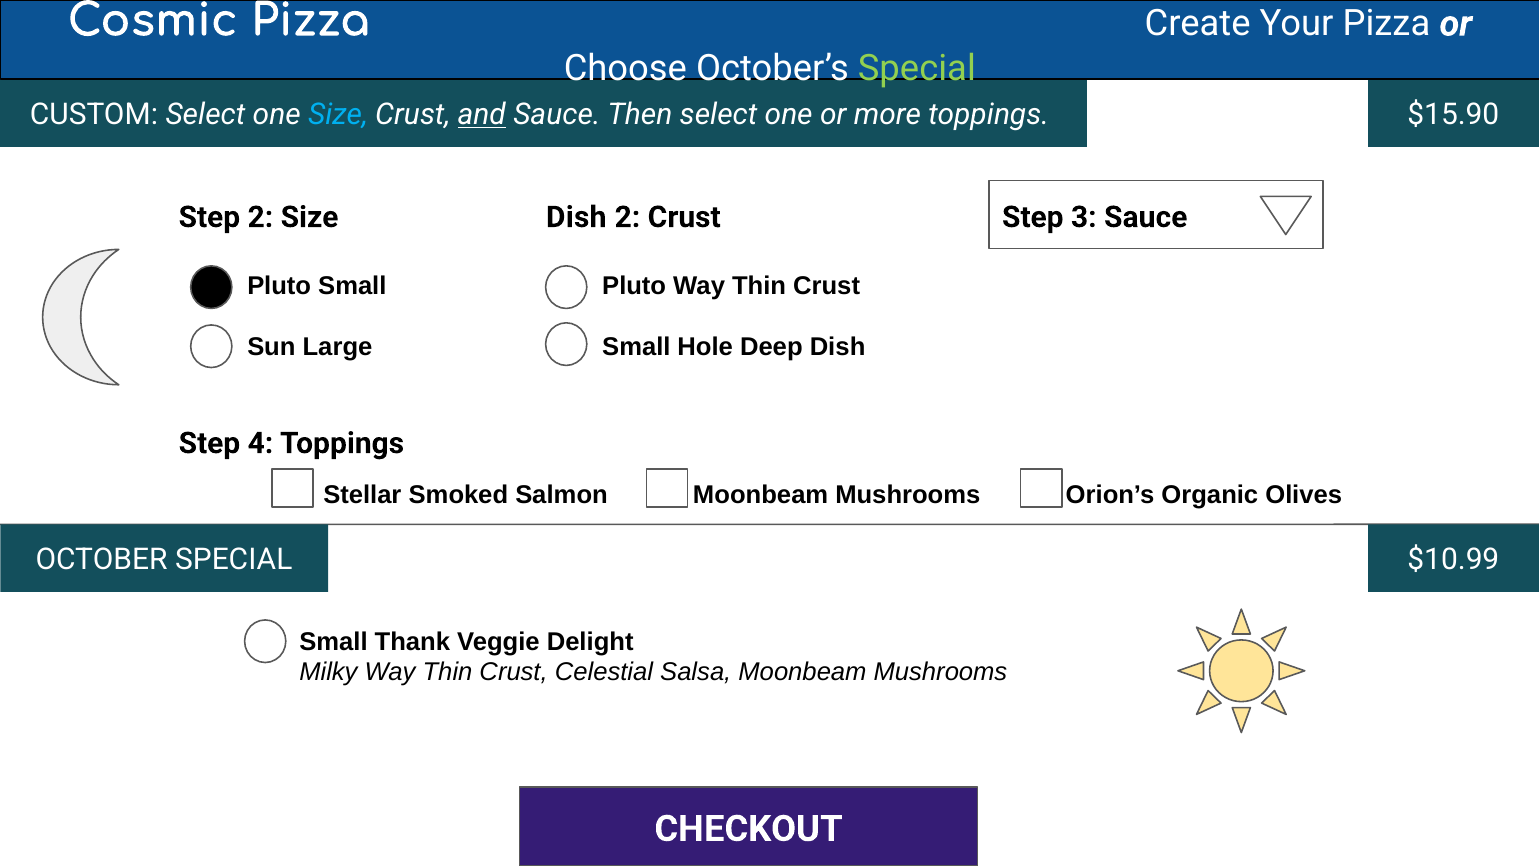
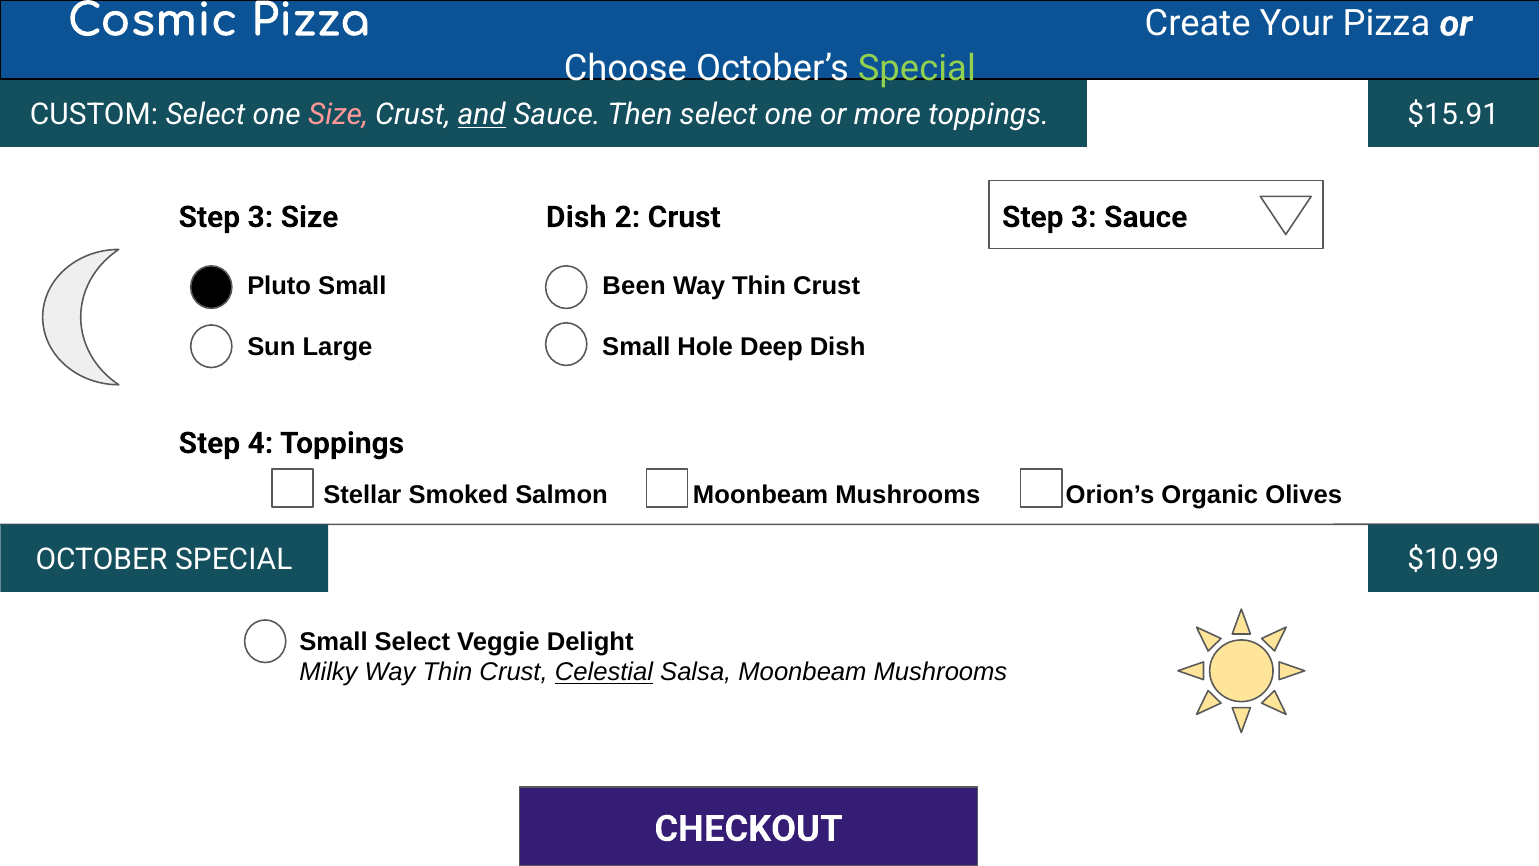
Size at (338, 115) colour: light blue -> pink
$15.90: $15.90 -> $15.91
2 at (260, 217): 2 -> 3
Pluto at (634, 286): Pluto -> Been
Small Thank: Thank -> Select
Celestial underline: none -> present
